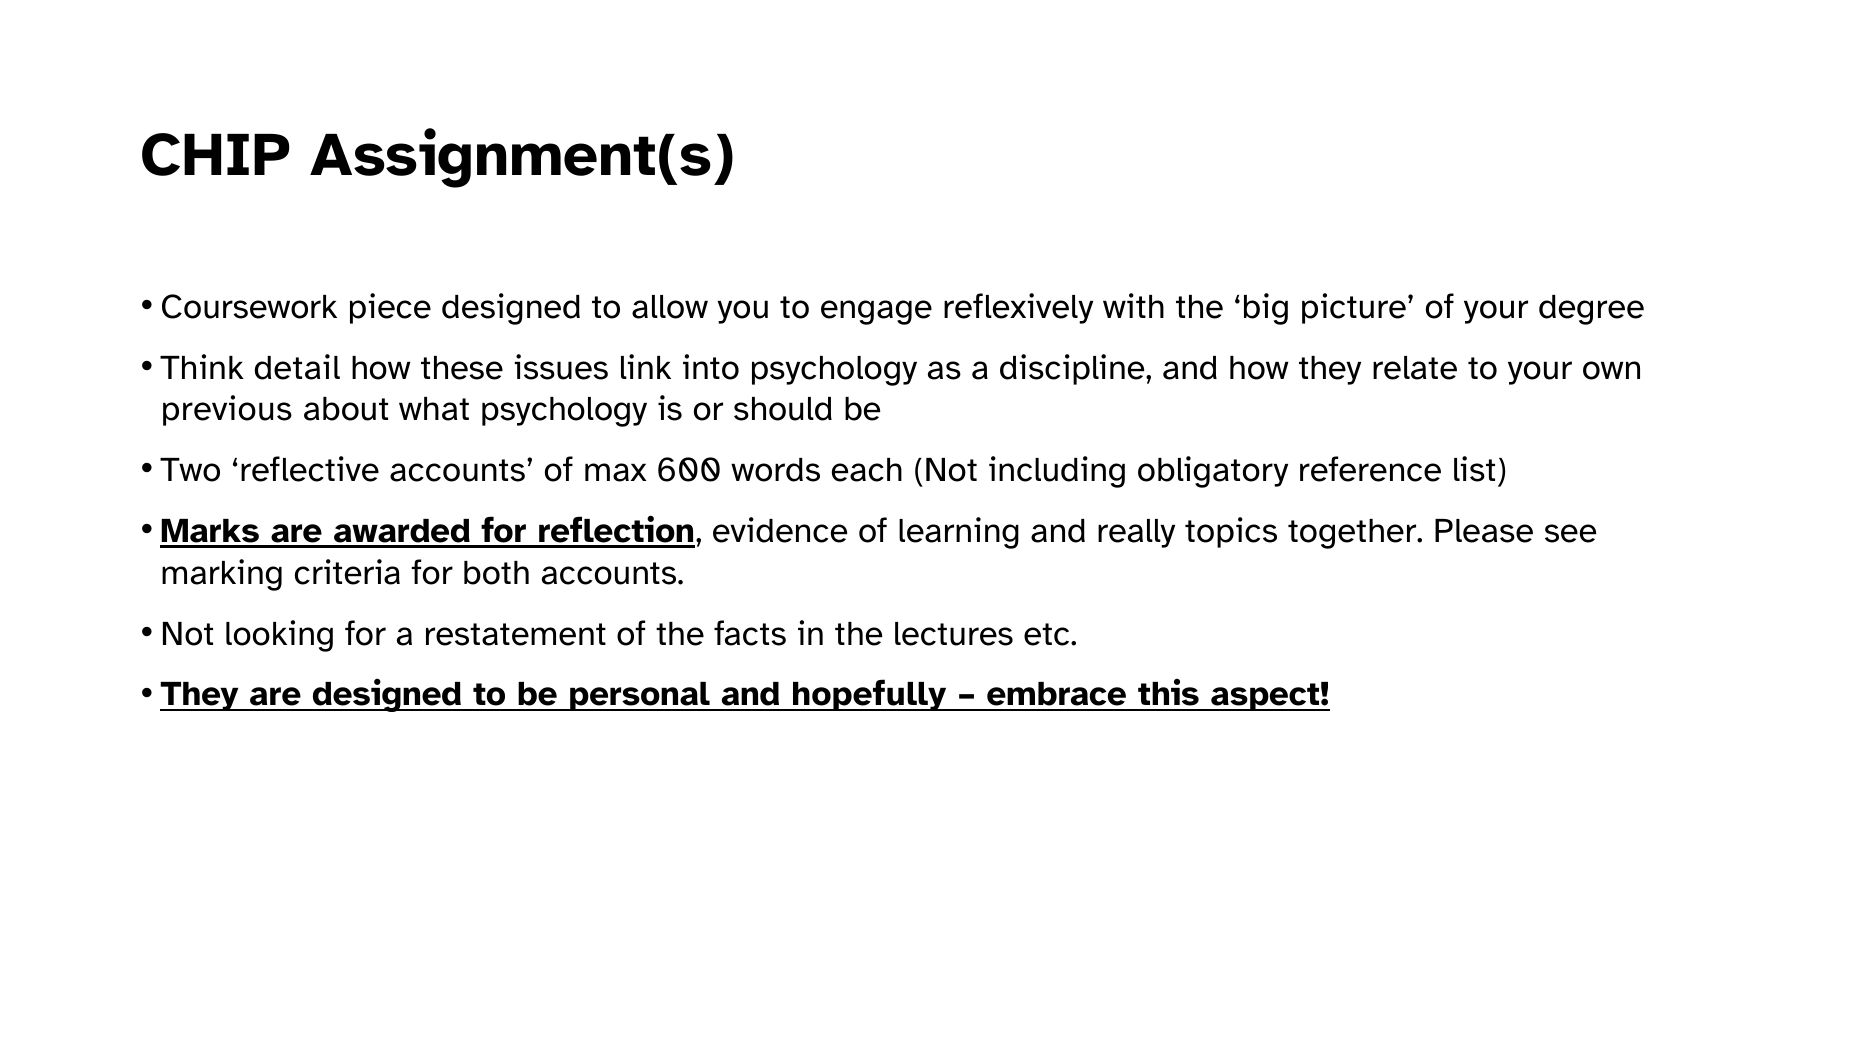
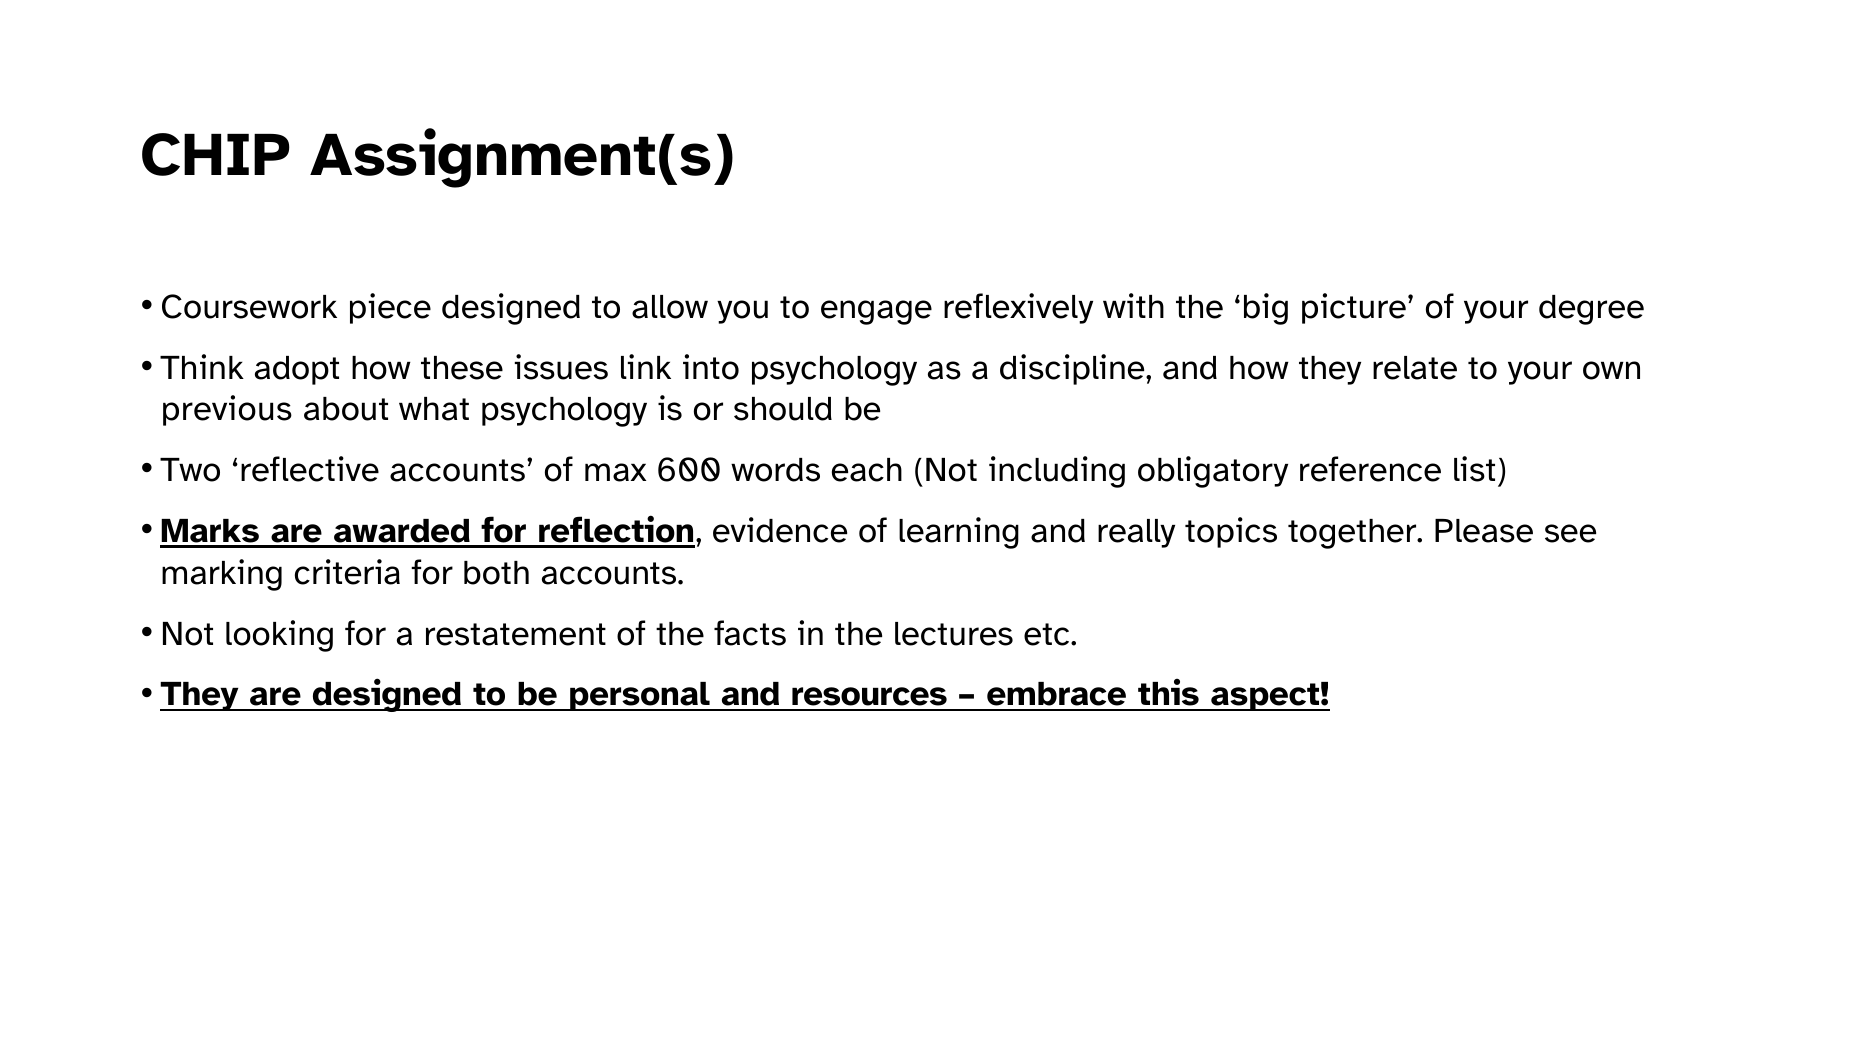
detail: detail -> adopt
hopefully: hopefully -> resources
